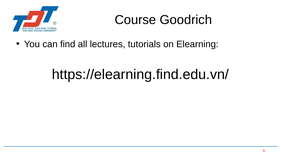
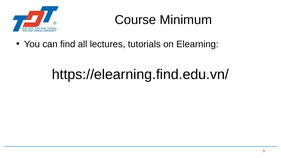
Goodrich: Goodrich -> Minimum
